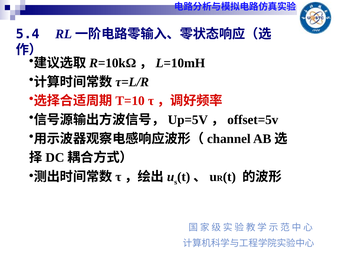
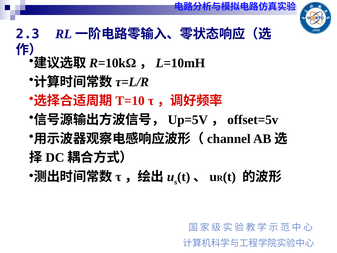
5.4: 5.4 -> 2.3
